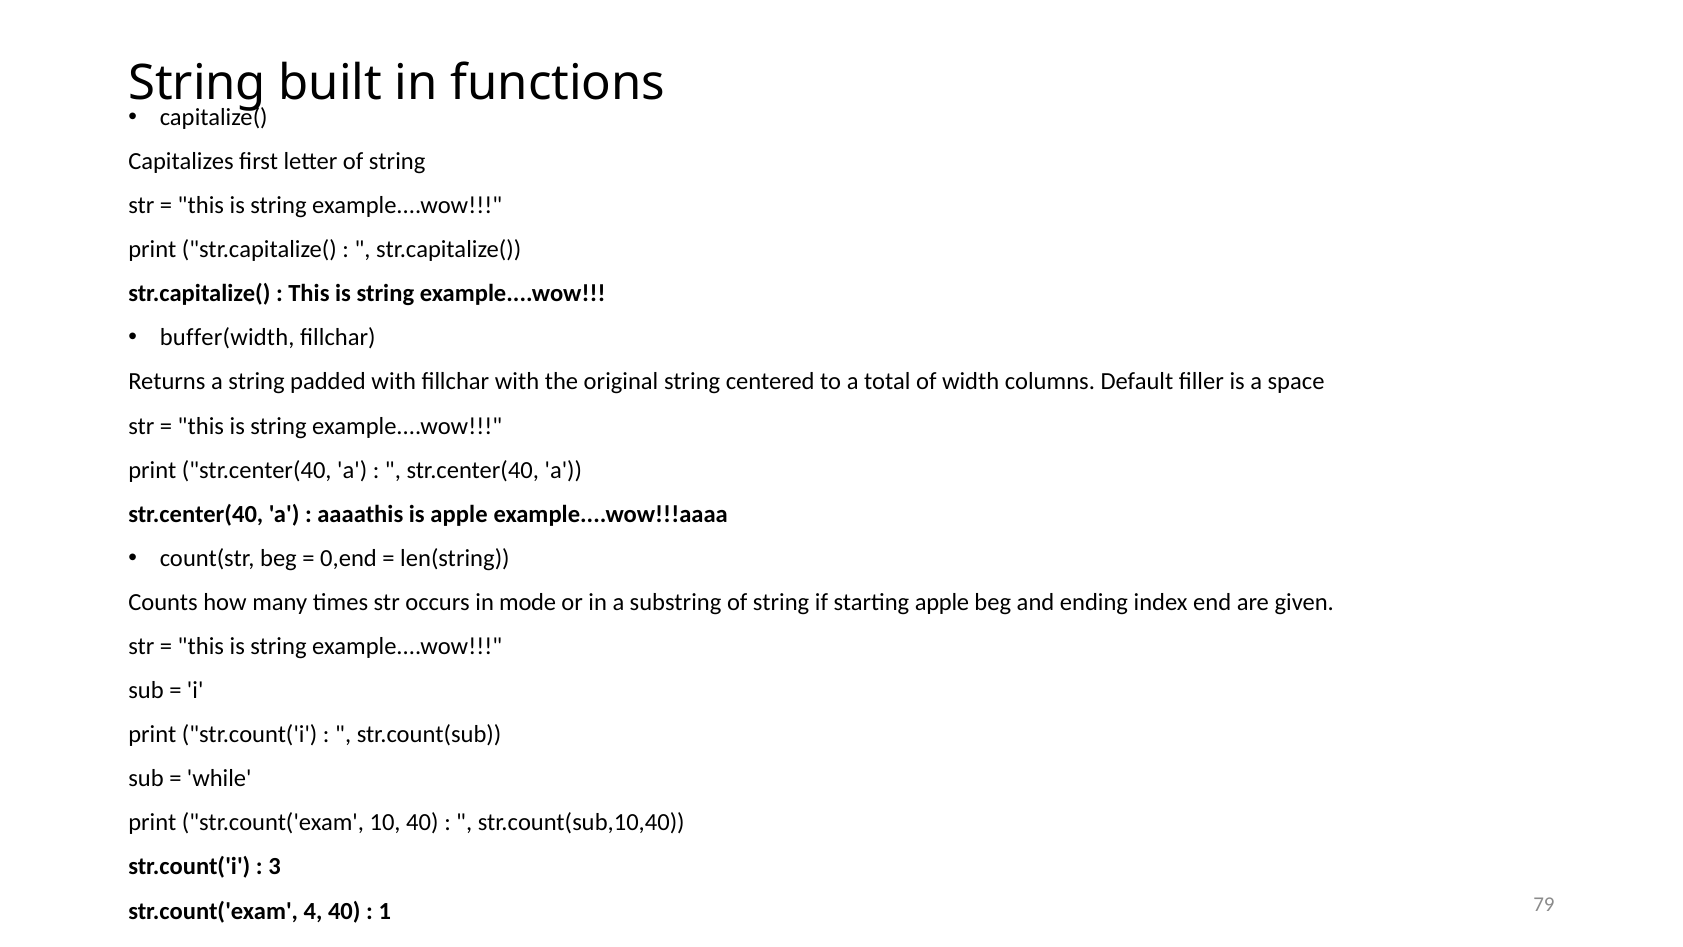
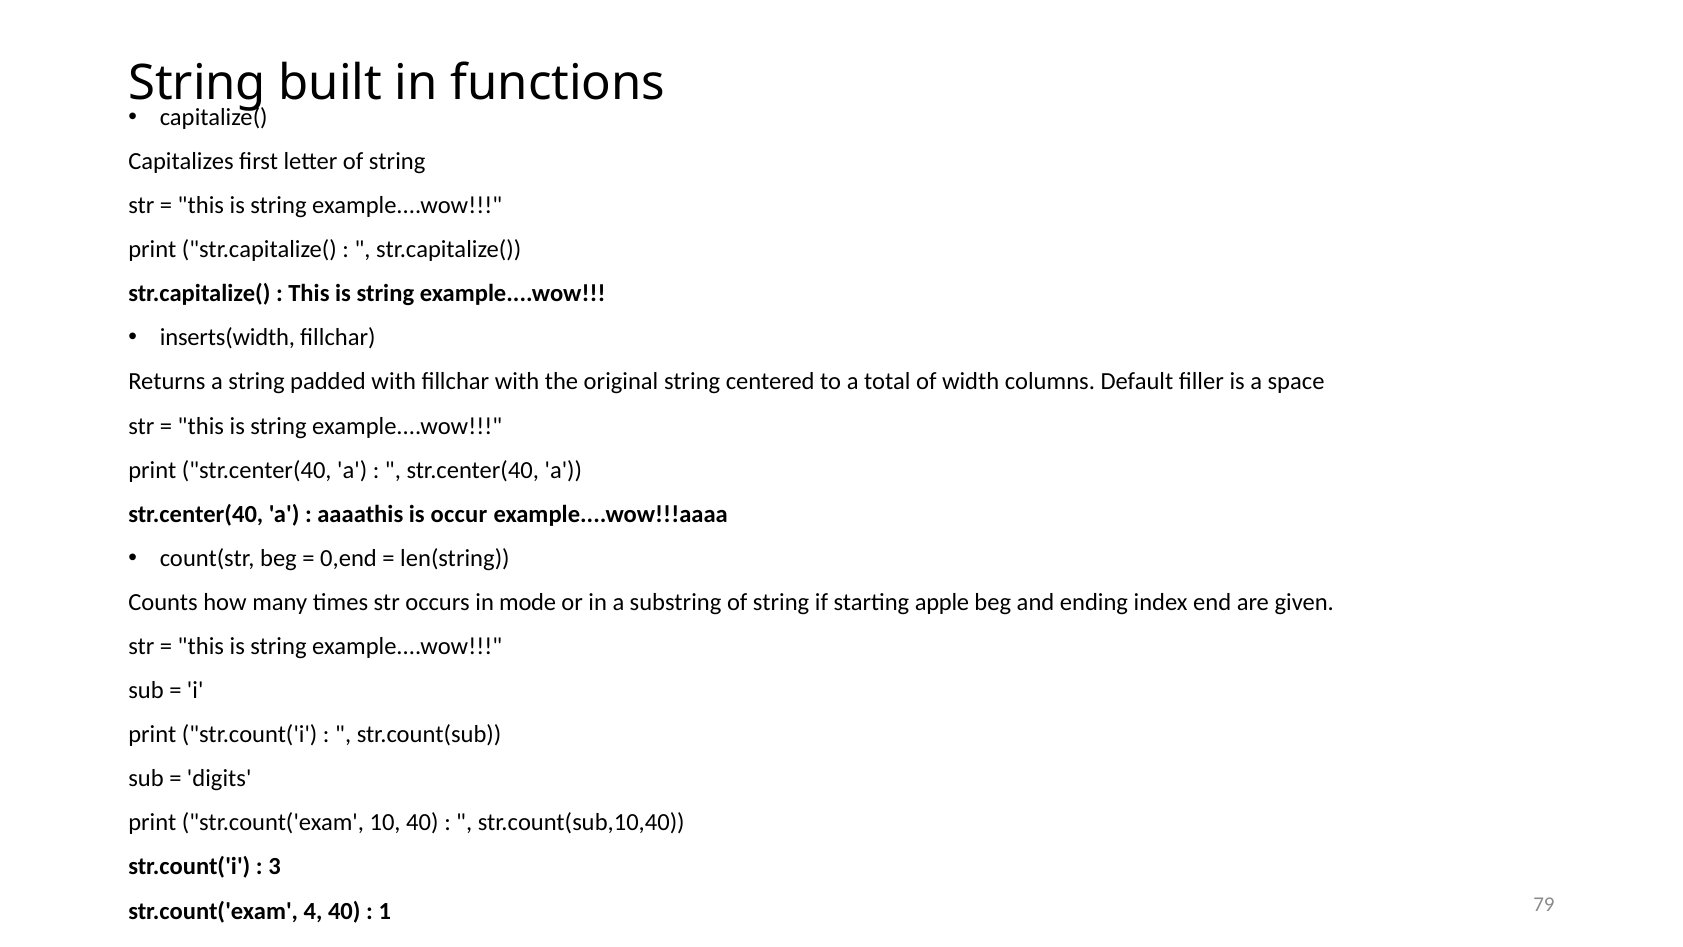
buffer(width: buffer(width -> inserts(width
is apple: apple -> occur
while: while -> digits
